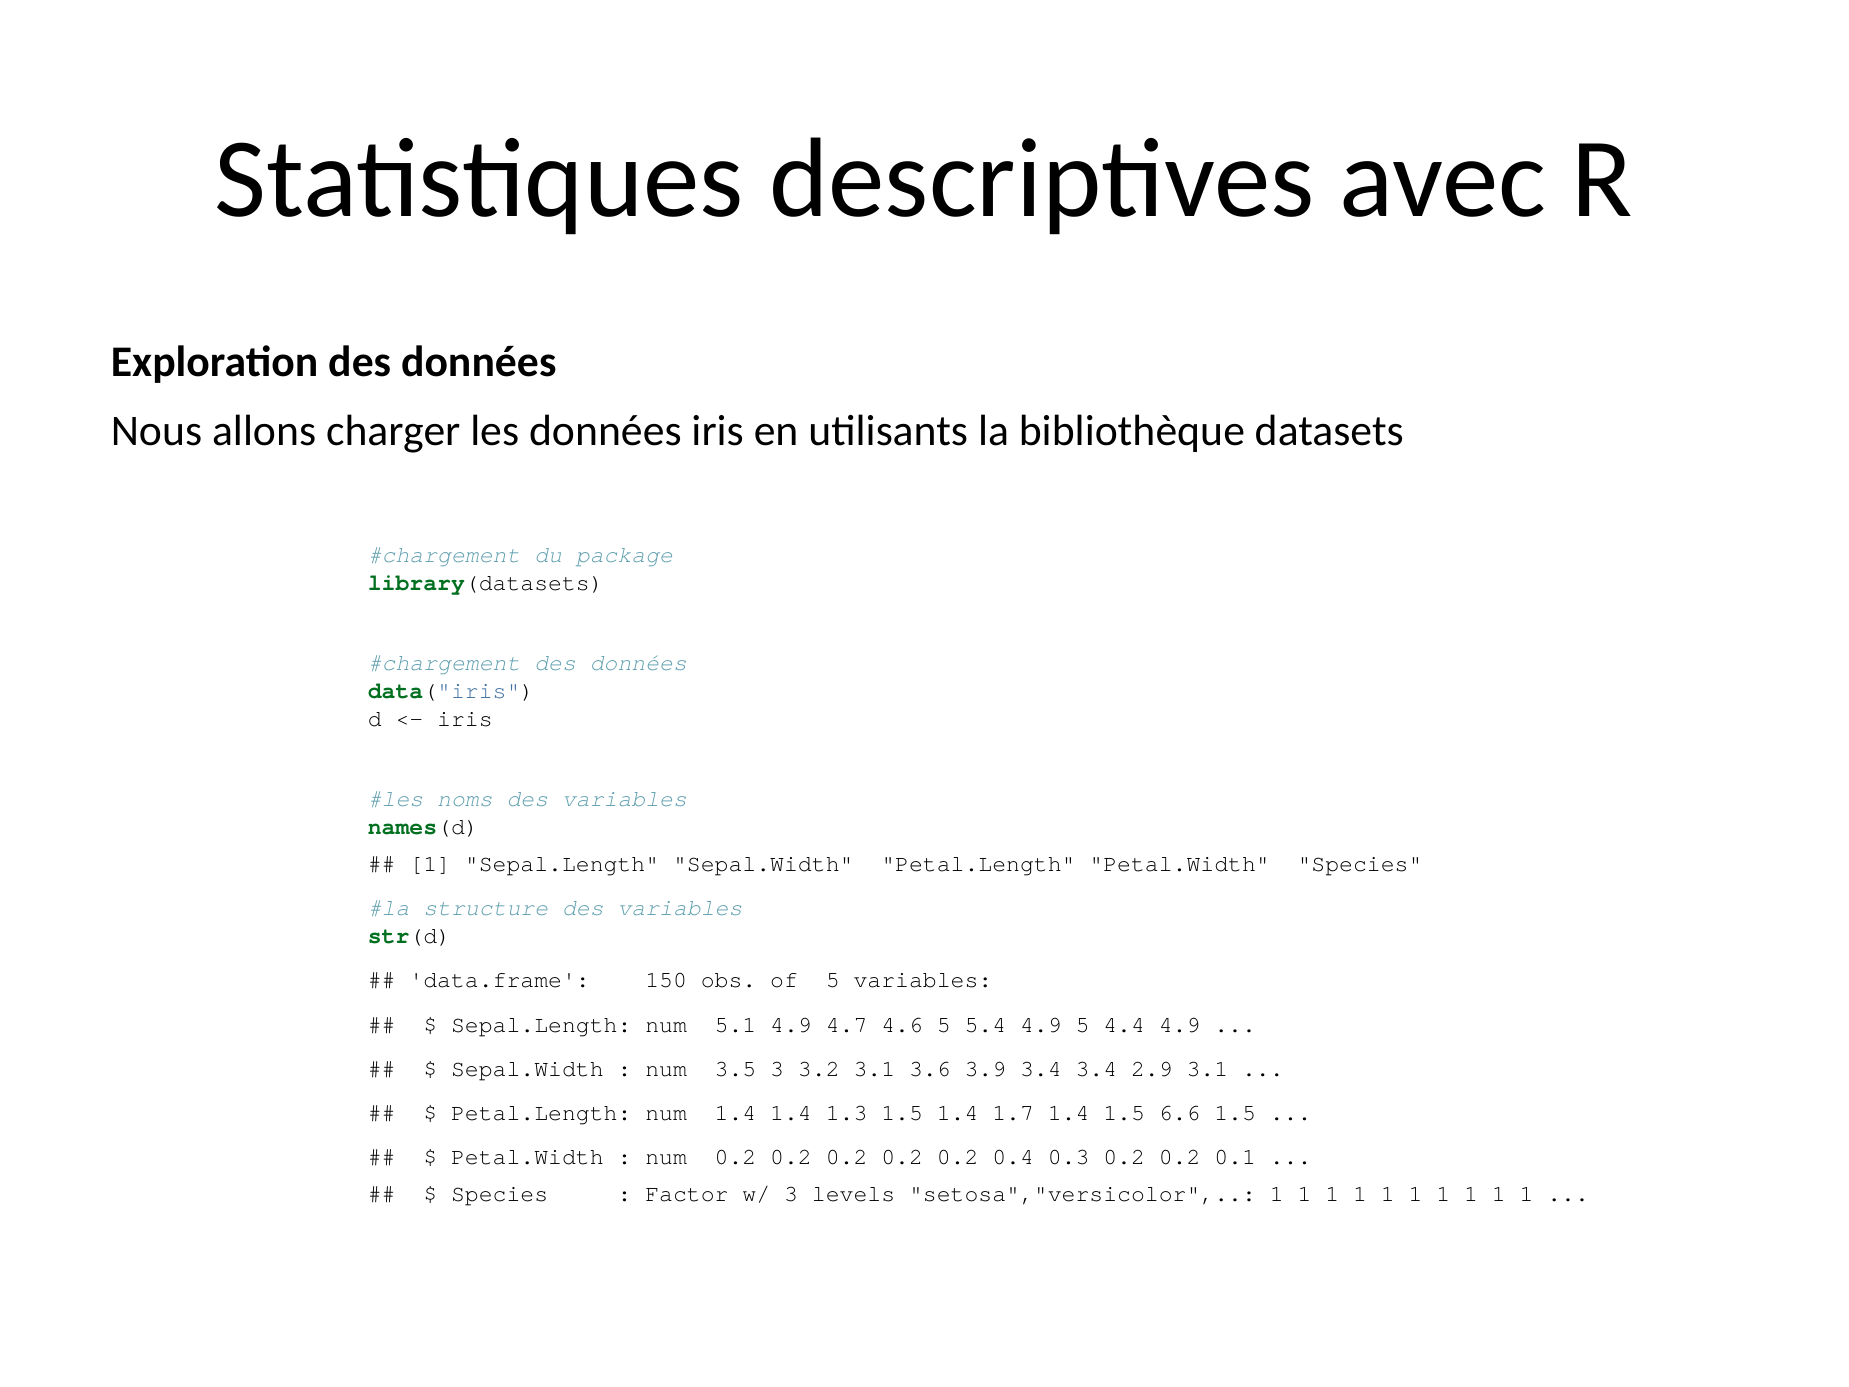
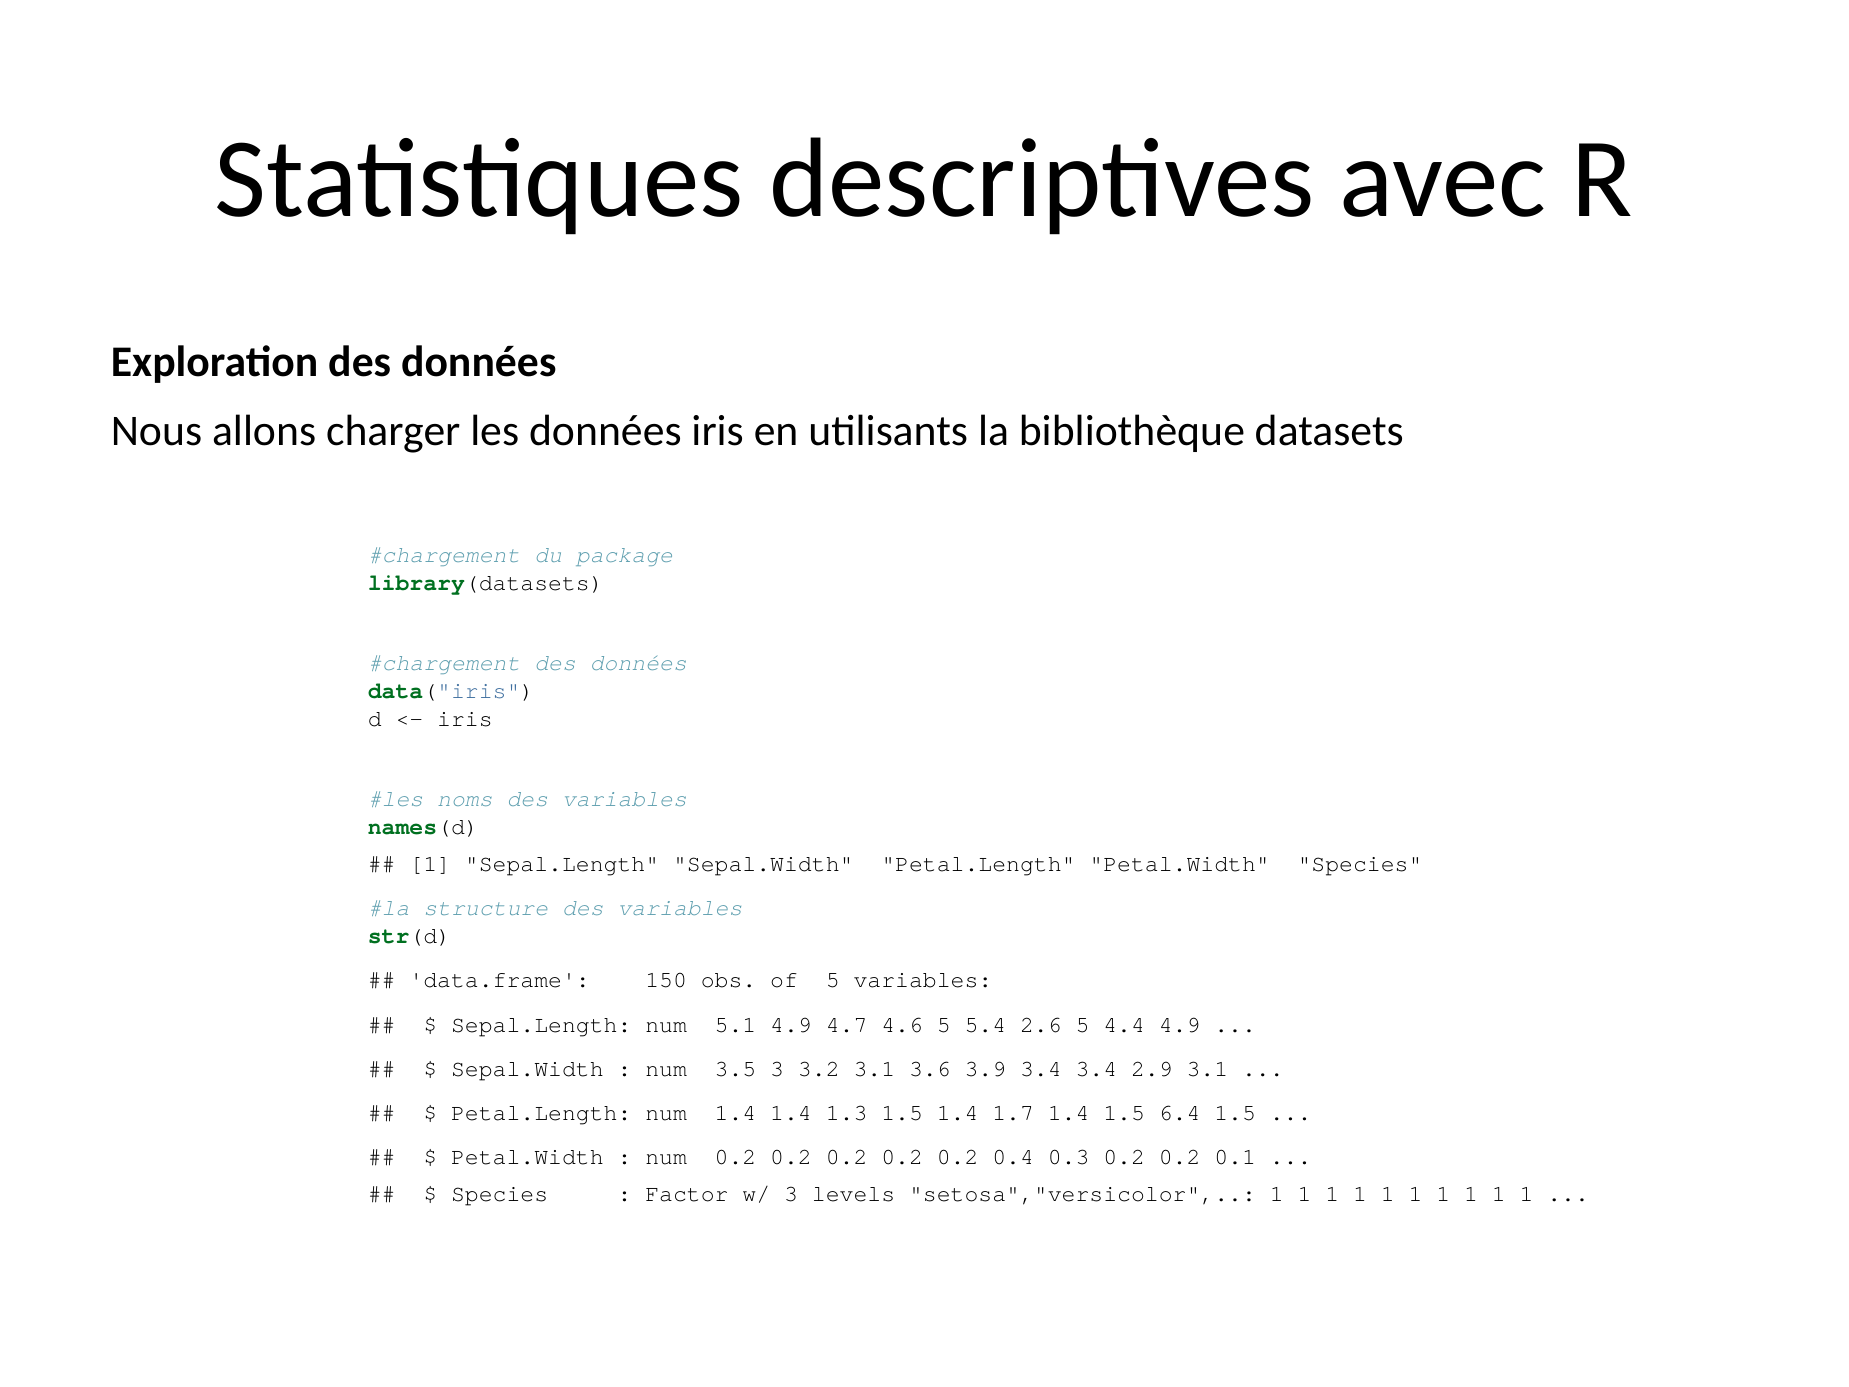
5.4 4.9: 4.9 -> 2.6
6.6: 6.6 -> 6.4
